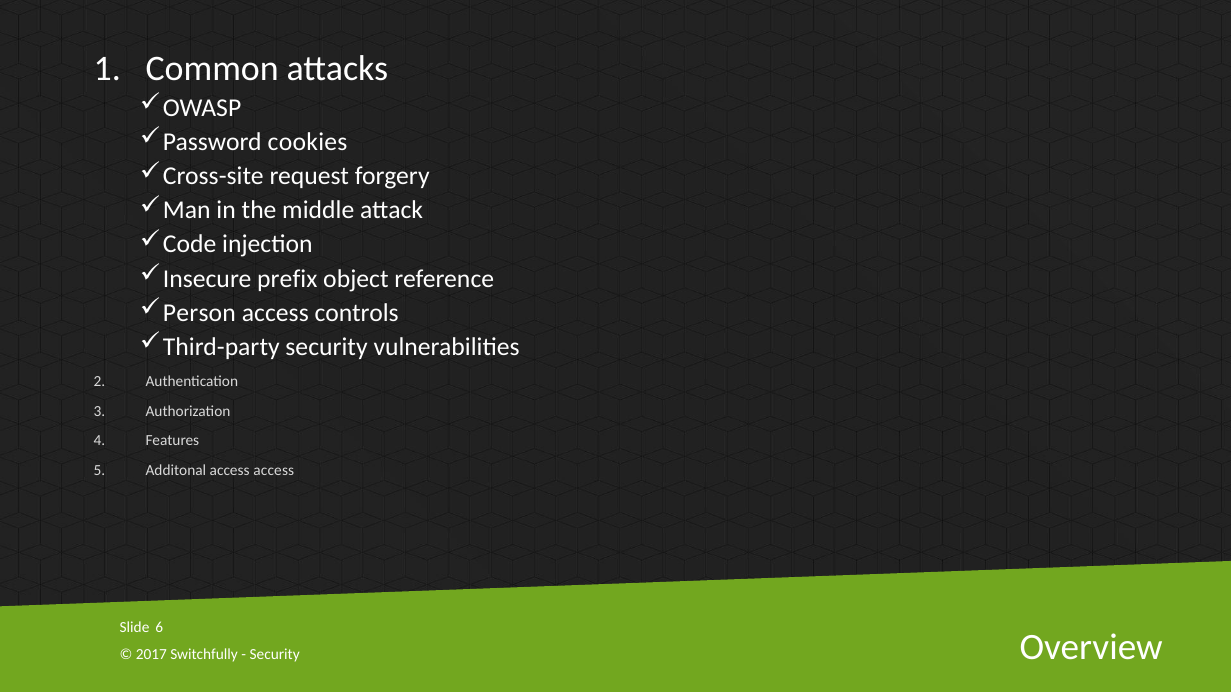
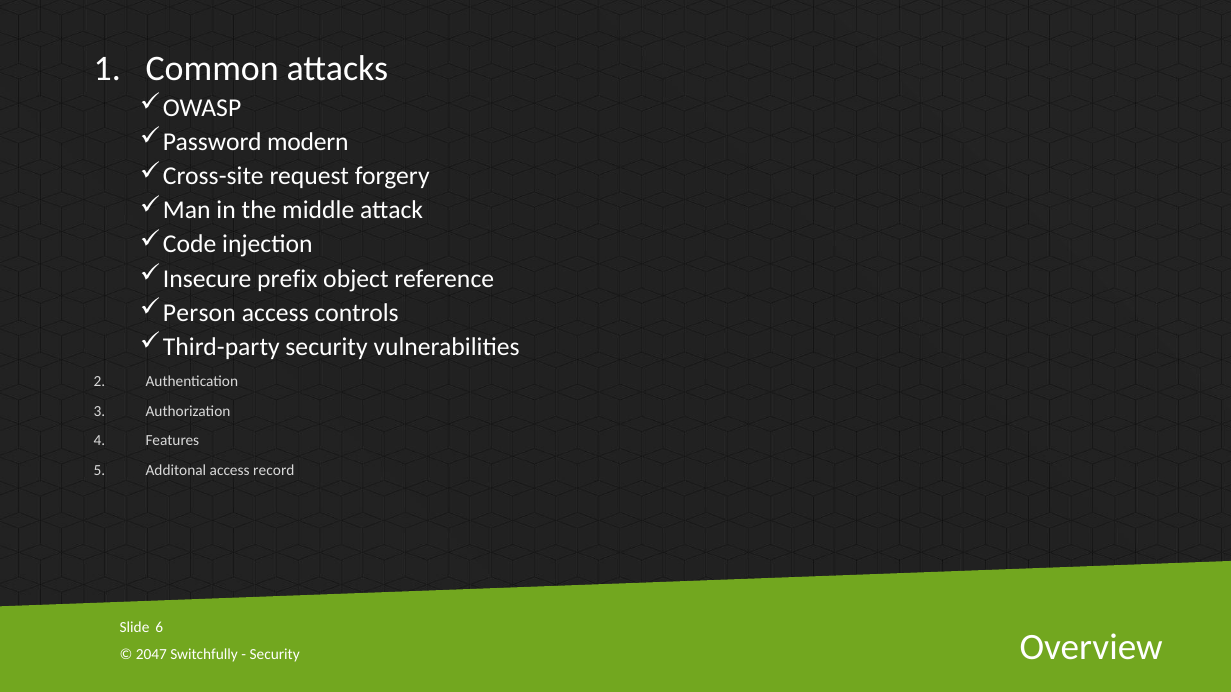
cookies: cookies -> modern
access access: access -> record
2017: 2017 -> 2047
